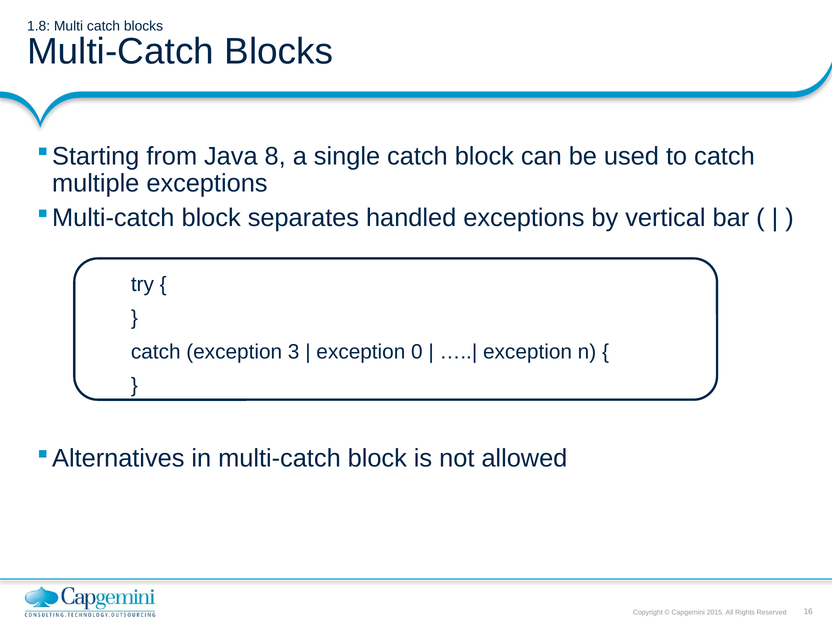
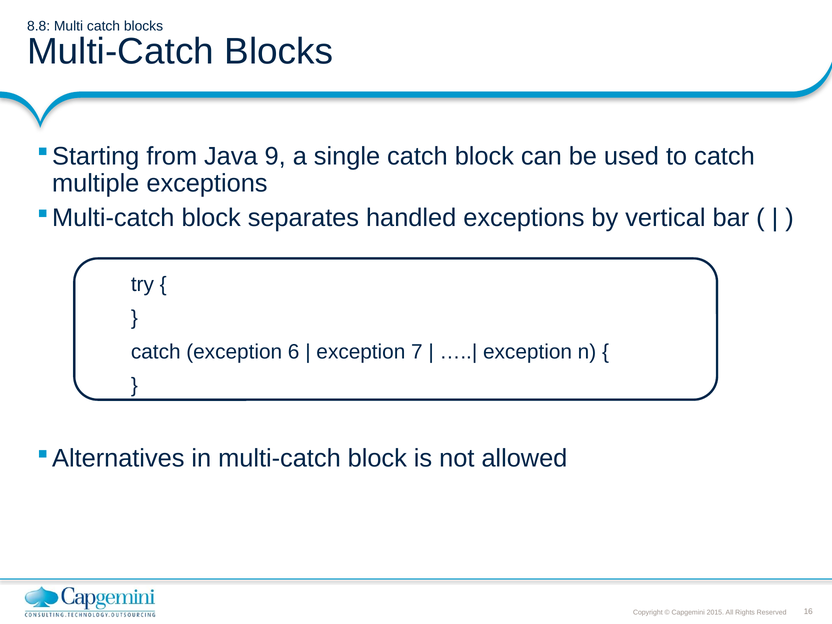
1.8: 1.8 -> 8.8
8: 8 -> 9
3: 3 -> 6
0: 0 -> 7
